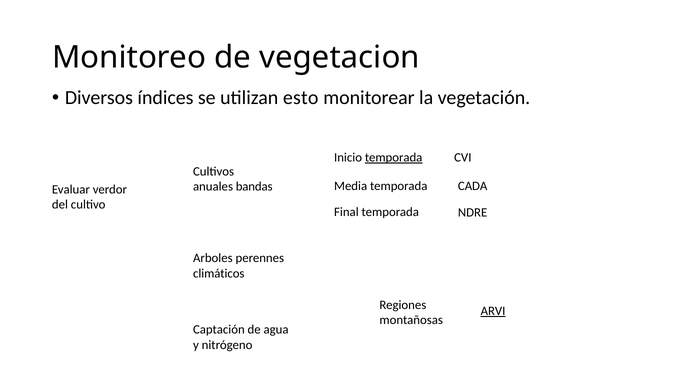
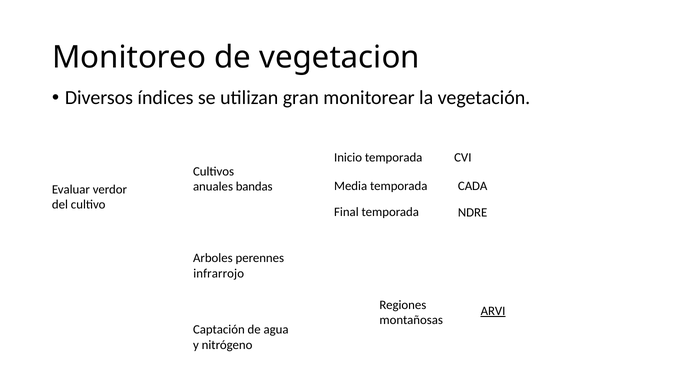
esto: esto -> gran
temporada at (394, 158) underline: present -> none
climáticos: climáticos -> infrarrojo
